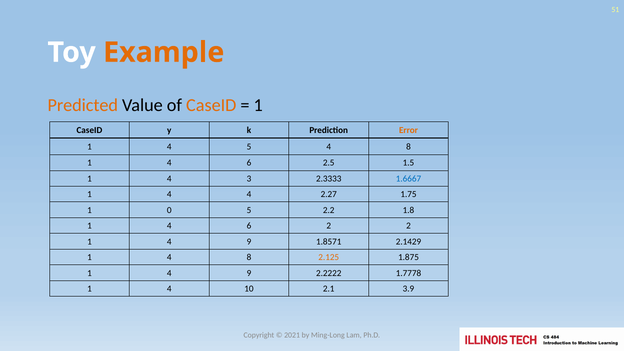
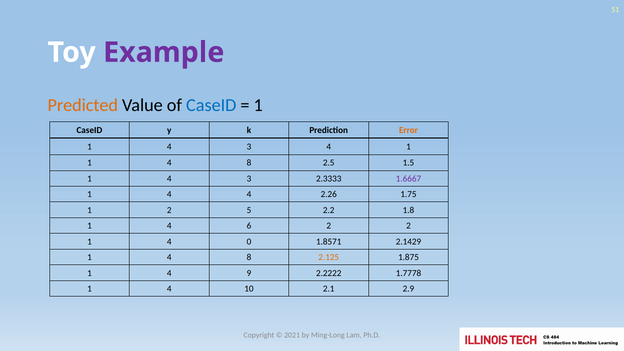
Example colour: orange -> purple
CaseID at (211, 105) colour: orange -> blue
5 at (249, 147): 5 -> 3
8 at (409, 147): 8 -> 1
6 at (249, 163): 6 -> 8
1.6667 colour: blue -> purple
2.27: 2.27 -> 2.26
1 0: 0 -> 2
9 at (249, 242): 9 -> 0
3.9: 3.9 -> 2.9
